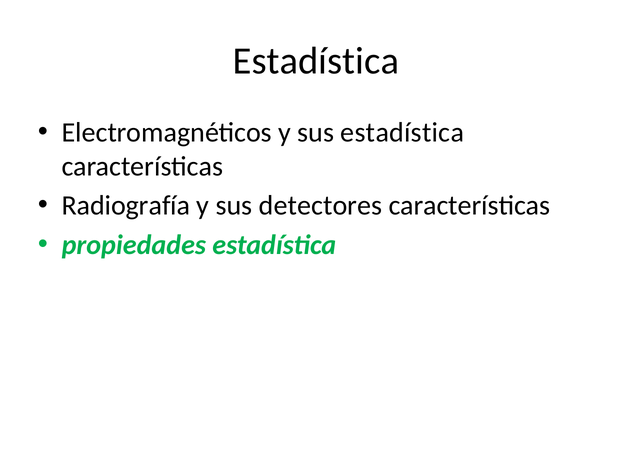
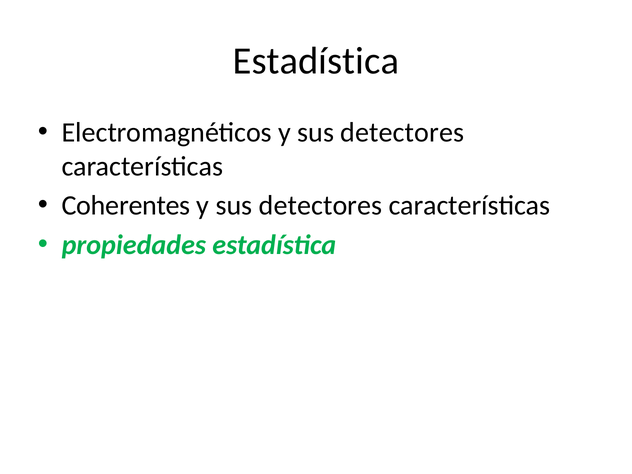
Electromagnéticos y sus estadística: estadística -> detectores
Radiografía: Radiografía -> Coherentes
